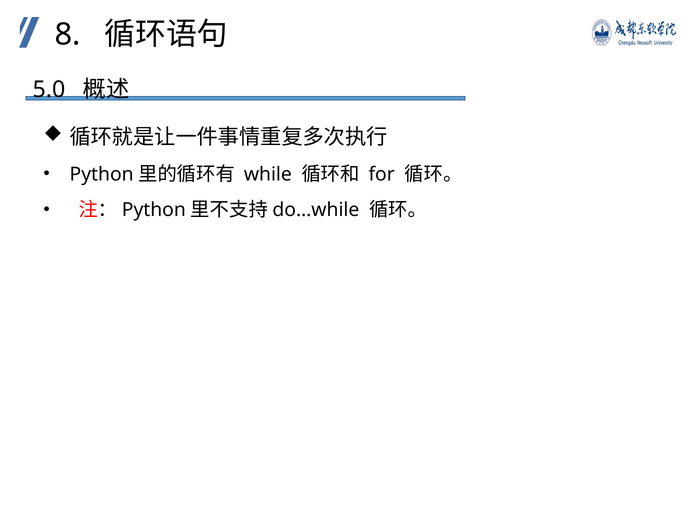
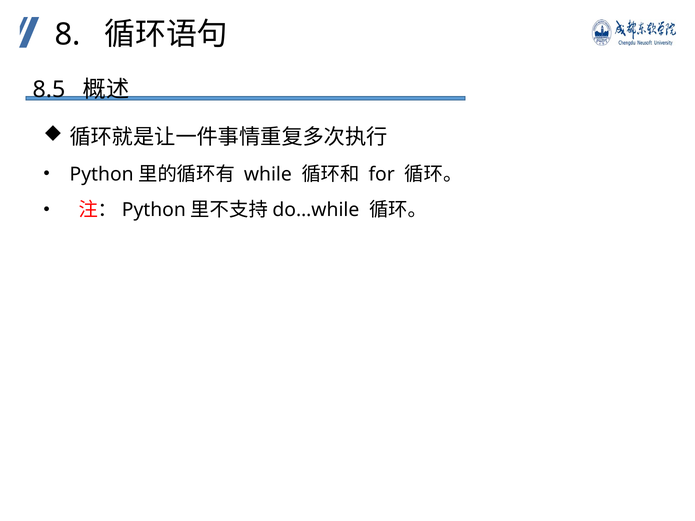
5.0: 5.0 -> 8.5
